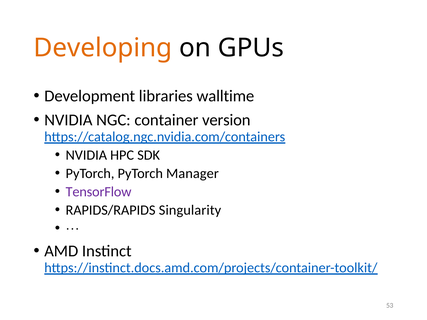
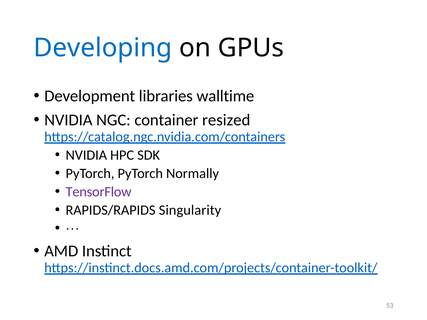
Developing colour: orange -> blue
version: version -> resized
Manager: Manager -> Normally
